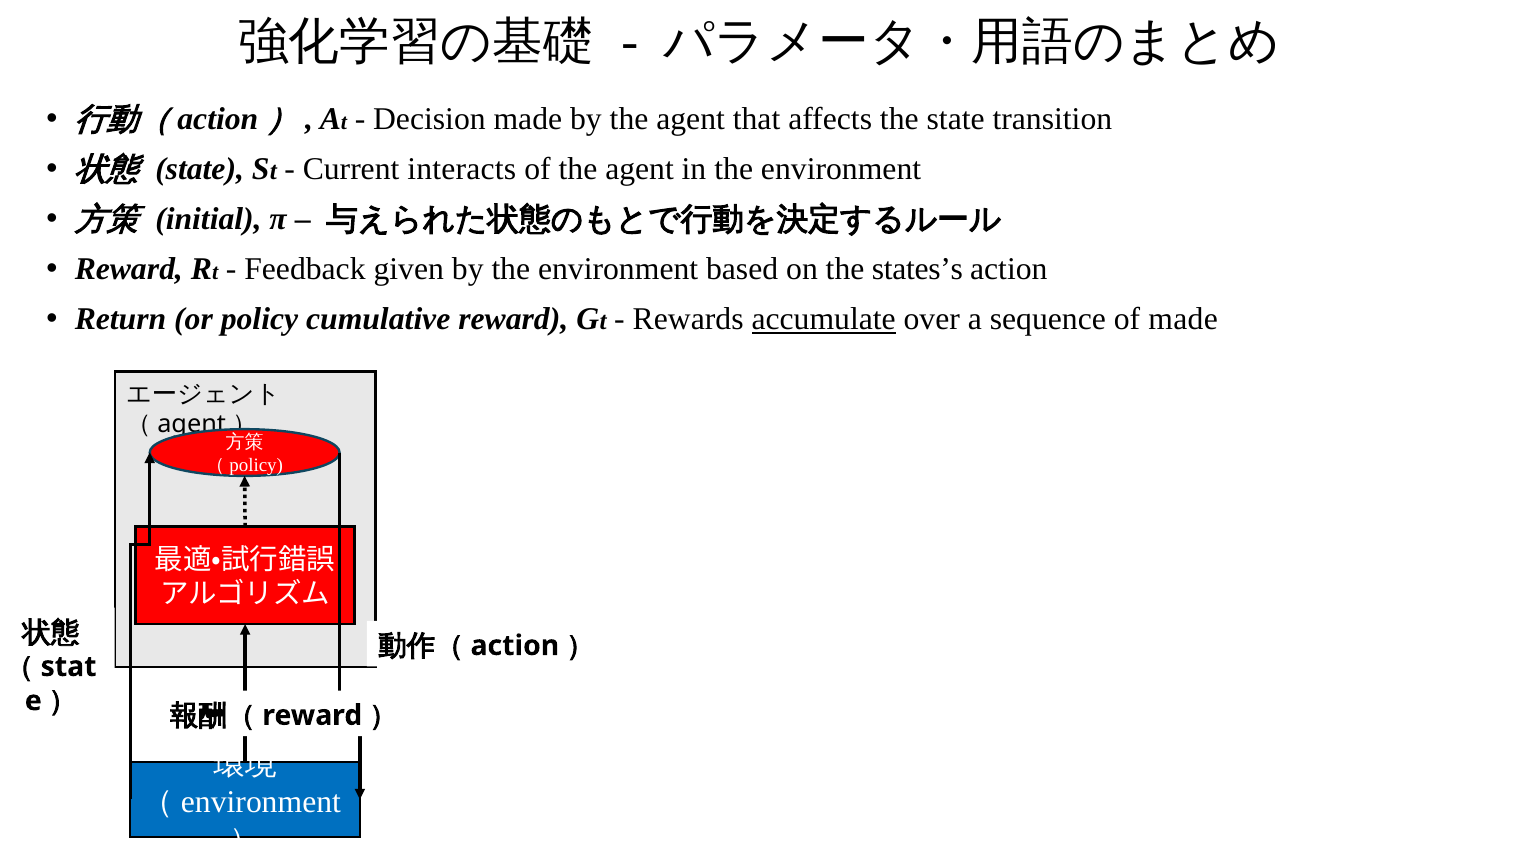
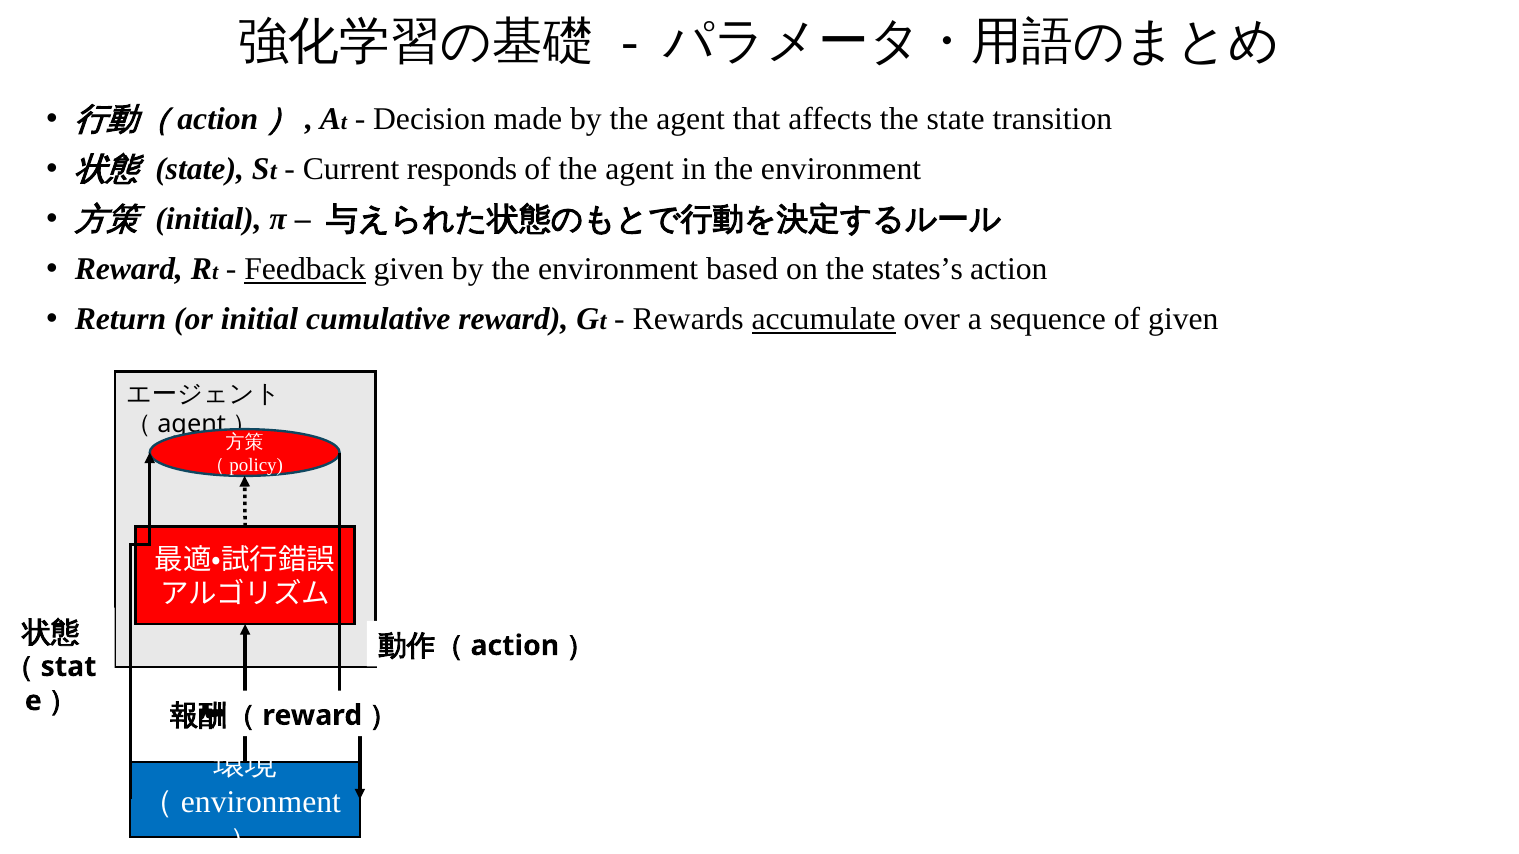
interacts: interacts -> responds
Feedback underline: none -> present
or policy: policy -> initial
of made: made -> given
